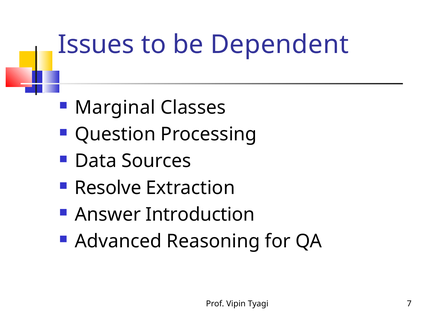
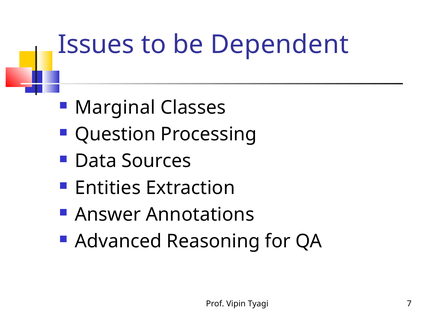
Resolve: Resolve -> Entities
Introduction: Introduction -> Annotations
